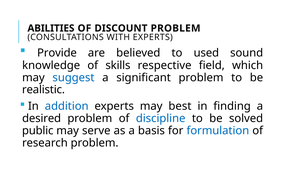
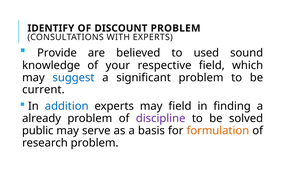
ABILITIES: ABILITIES -> IDENTIFY
skills: skills -> your
realistic: realistic -> current
may best: best -> field
desired: desired -> already
discipline colour: blue -> purple
formulation colour: blue -> orange
